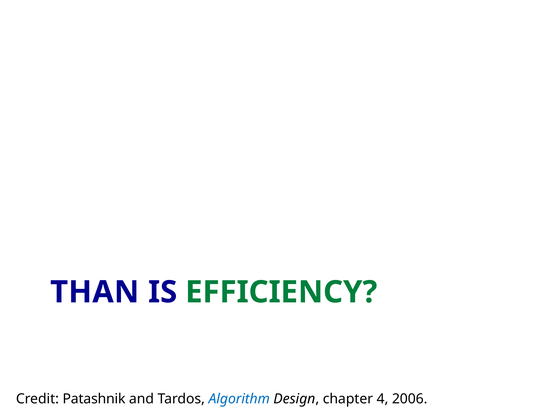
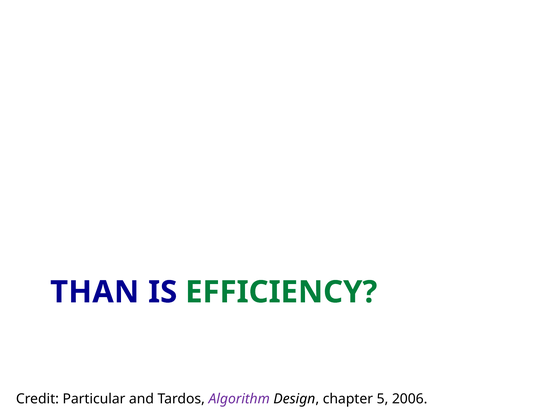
Patashnik: Patashnik -> Particular
Algorithm colour: blue -> purple
4: 4 -> 5
